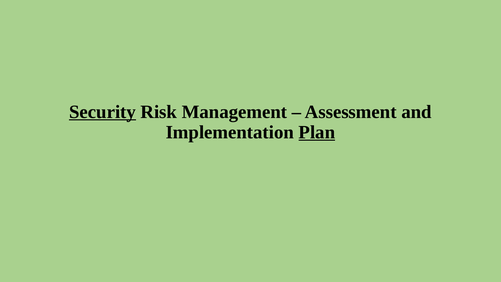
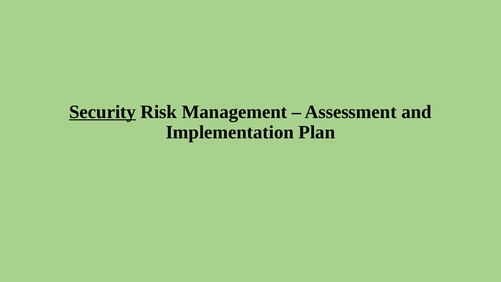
Plan underline: present -> none
